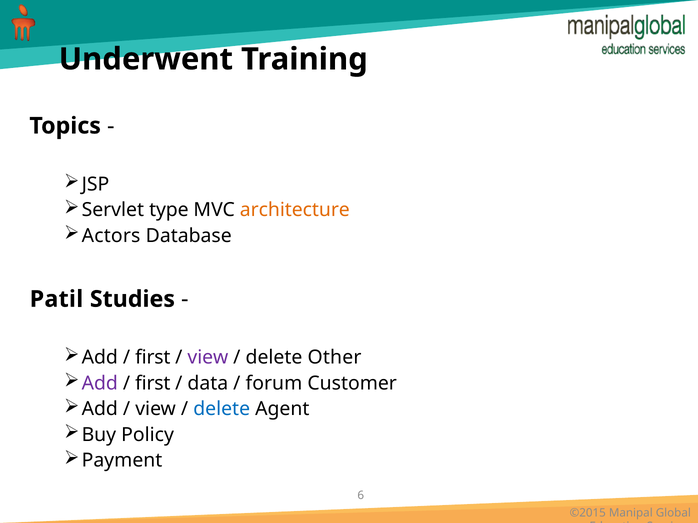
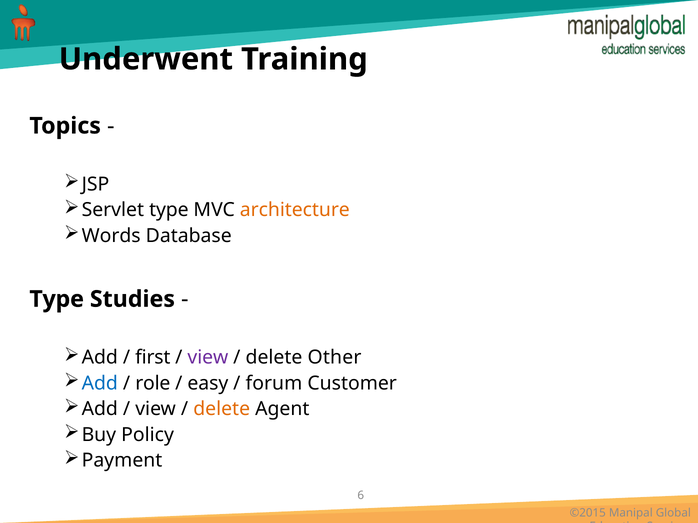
Actors: Actors -> Words
Patil at (56, 299): Patil -> Type
Add at (100, 384) colour: purple -> blue
first at (153, 384): first -> role
data: data -> easy
delete at (222, 409) colour: blue -> orange
